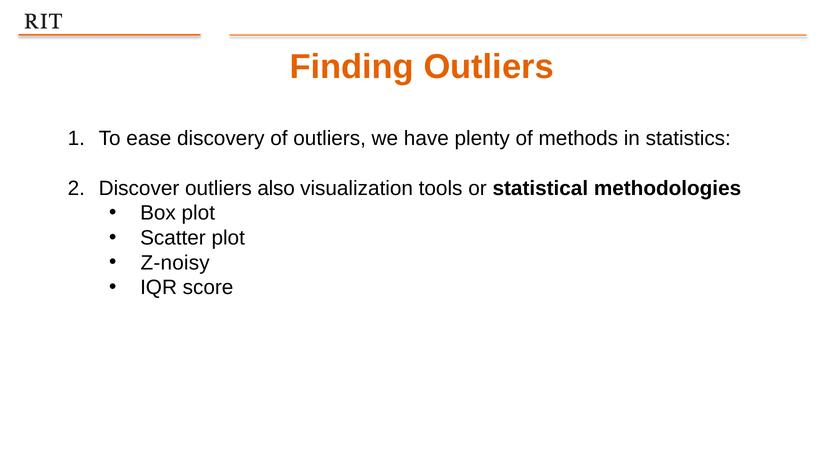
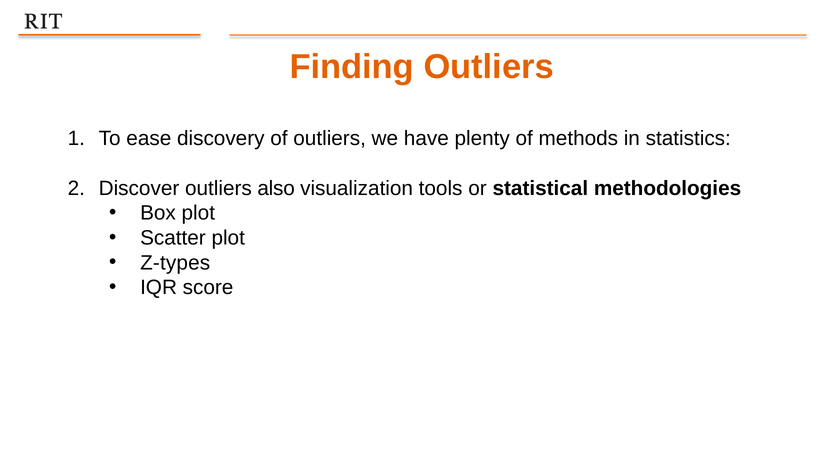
Z-noisy: Z-noisy -> Z-types
